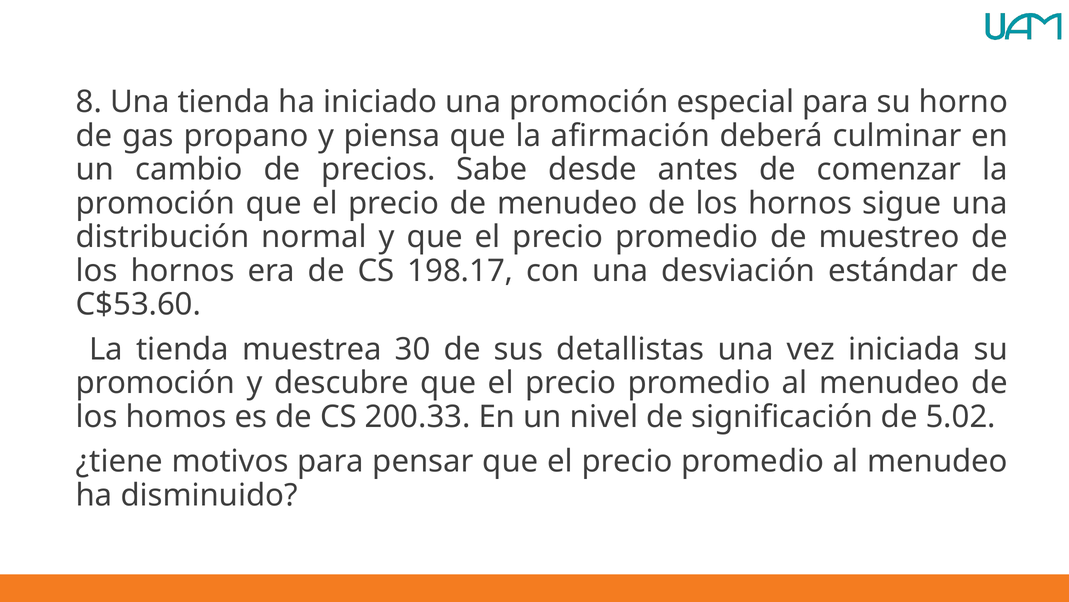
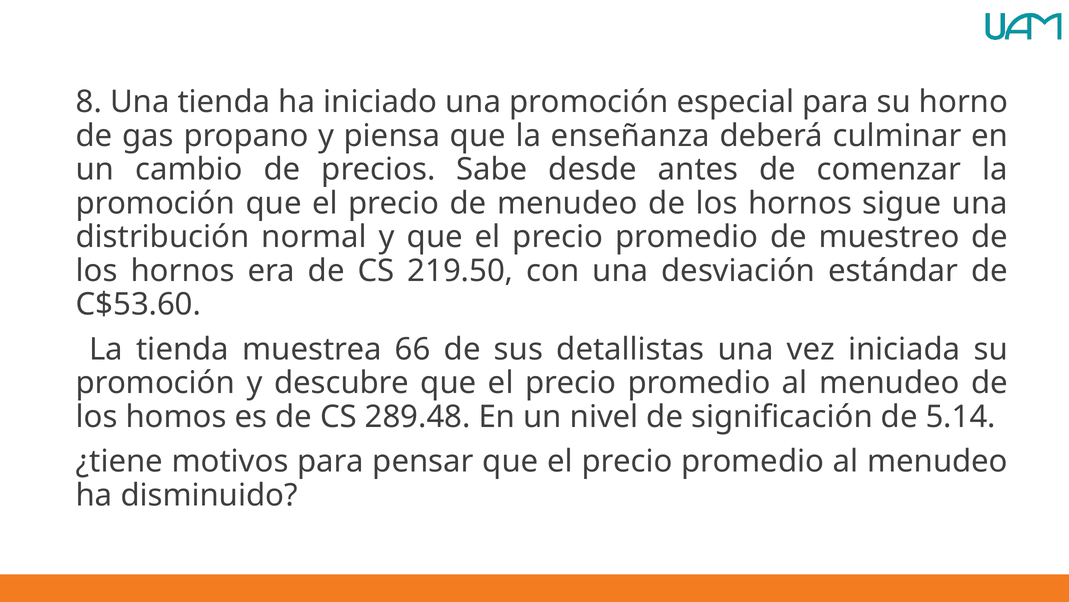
afirmación: afirmación -> enseñanza
198.17: 198.17 -> 219.50
30: 30 -> 66
200.33: 200.33 -> 289.48
5.02: 5.02 -> 5.14
